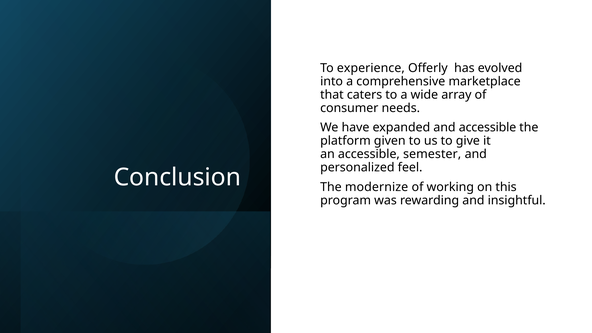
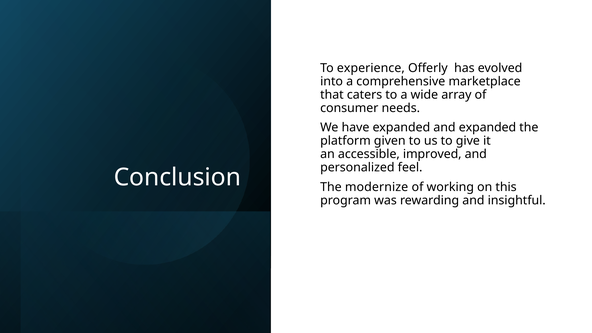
and accessible: accessible -> expanded
semester: semester -> improved
